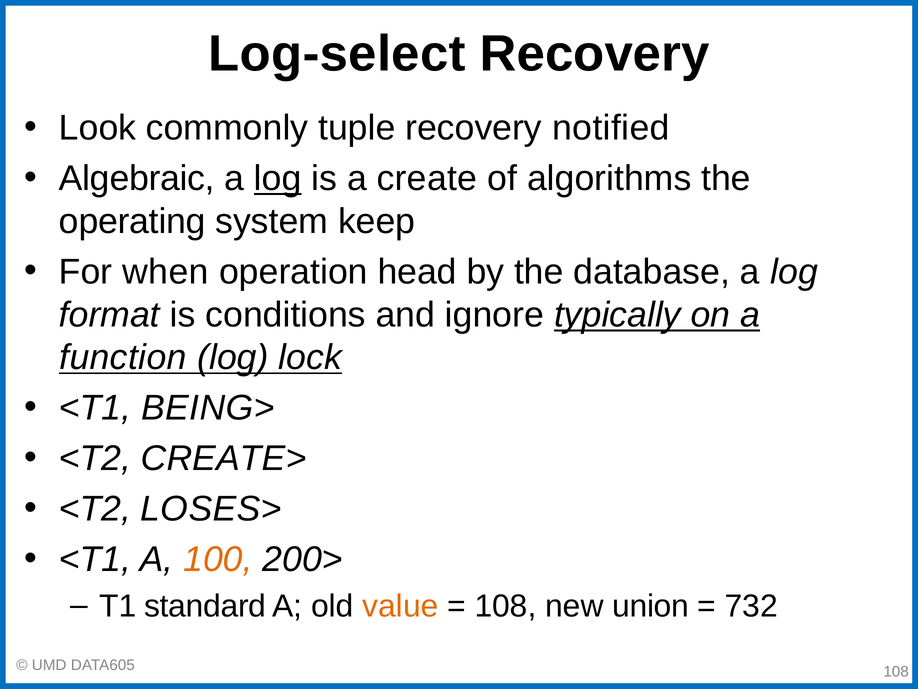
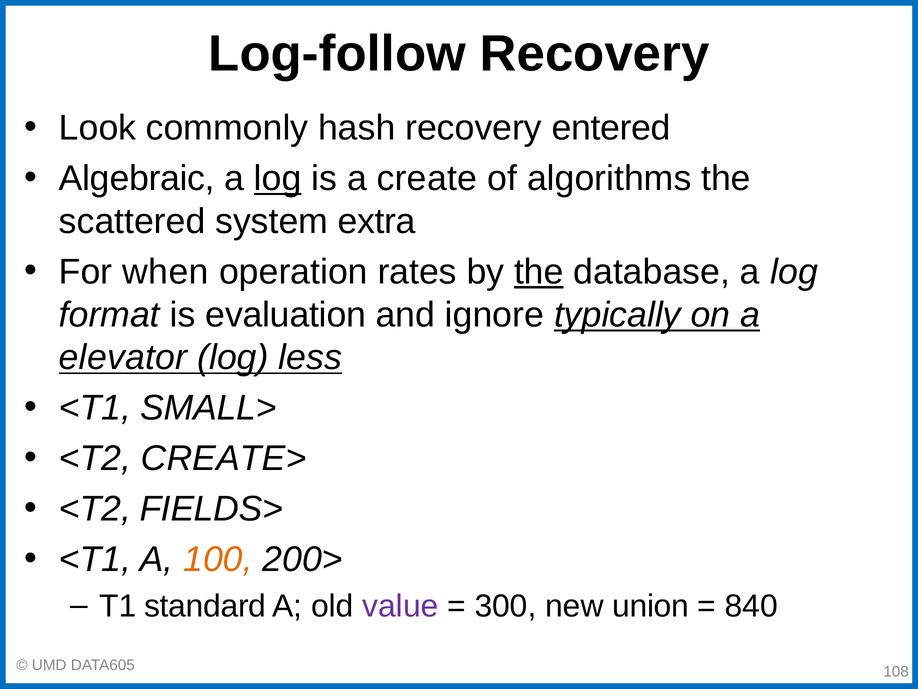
Log-select: Log-select -> Log-follow
tuple: tuple -> hash
notified: notified -> entered
operating: operating -> scattered
keep: keep -> extra
head: head -> rates
the at (539, 272) underline: none -> present
conditions: conditions -> evaluation
function: function -> elevator
lock: lock -> less
BEING>: BEING> -> SMALL>
LOSES>: LOSES> -> FIELDS>
value colour: orange -> purple
108 at (506, 606): 108 -> 300
732: 732 -> 840
